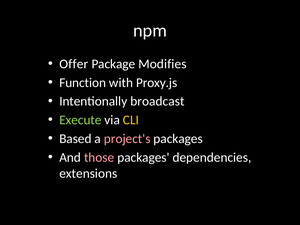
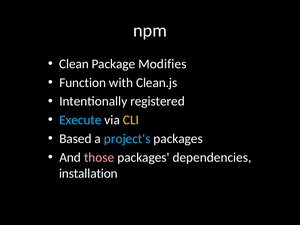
Offer: Offer -> Clean
Proxy.js: Proxy.js -> Clean.js
broadcast: broadcast -> registered
Execute colour: light green -> light blue
project's colour: pink -> light blue
extensions: extensions -> installation
